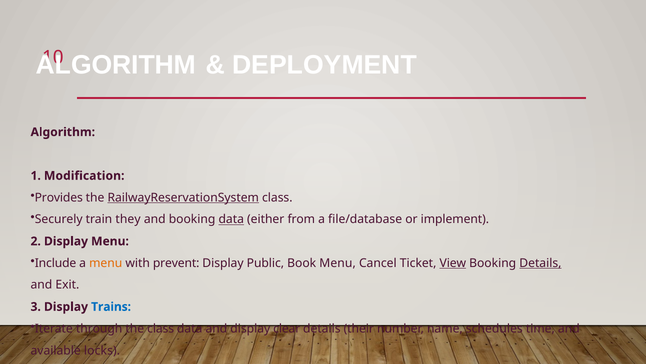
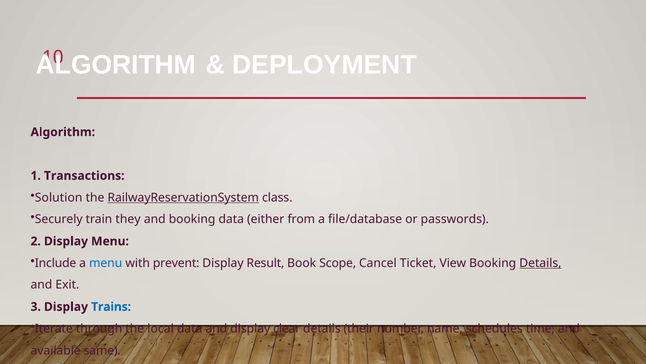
Modification: Modification -> Transactions
Provides: Provides -> Solution
data at (231, 219) underline: present -> none
implement: implement -> passwords
menu at (106, 263) colour: orange -> blue
Public: Public -> Result
Book Menu: Menu -> Scope
View underline: present -> none
the class: class -> local
locks: locks -> same
